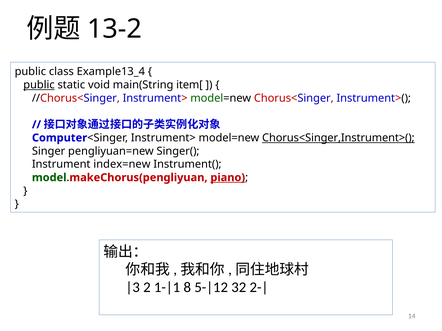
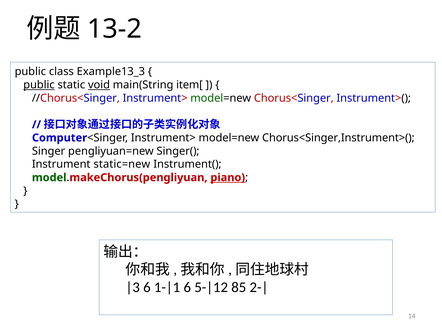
Example13_4: Example13_4 -> Example13_3
void underline: none -> present
Chorus<Singer,Instrument>( underline: present -> none
index=new: index=new -> static=new
2 at (147, 288): 2 -> 6
8 at (187, 288): 8 -> 6
32: 32 -> 85
